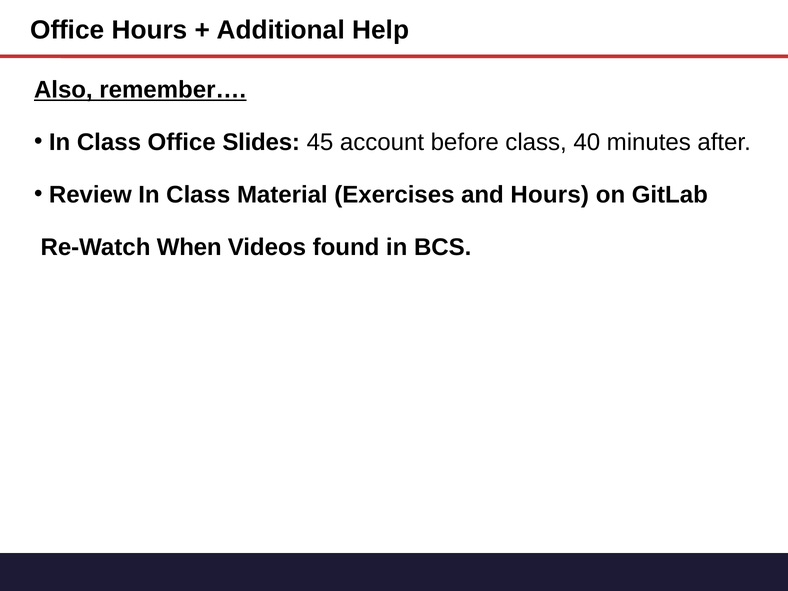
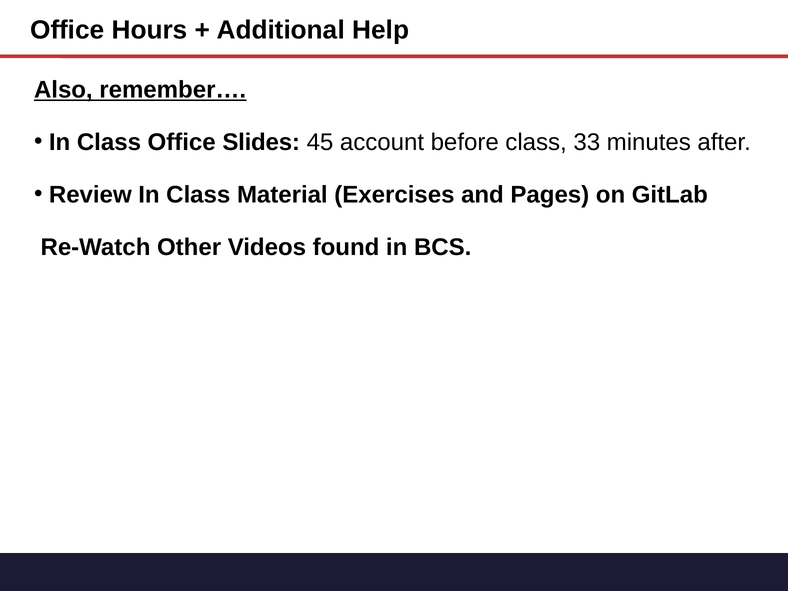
40: 40 -> 33
and Hours: Hours -> Pages
When: When -> Other
